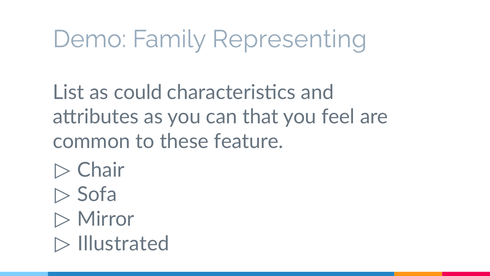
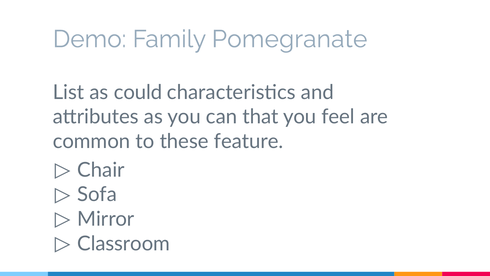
Representing: Representing -> Pomegranate
Illustrated: Illustrated -> Classroom
